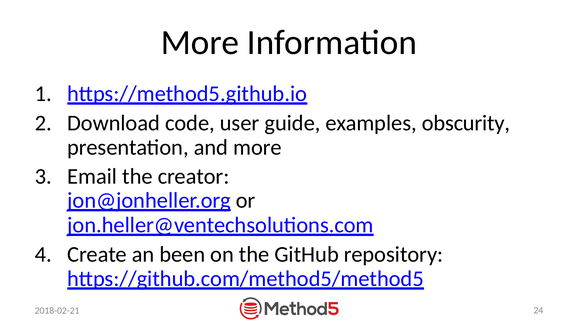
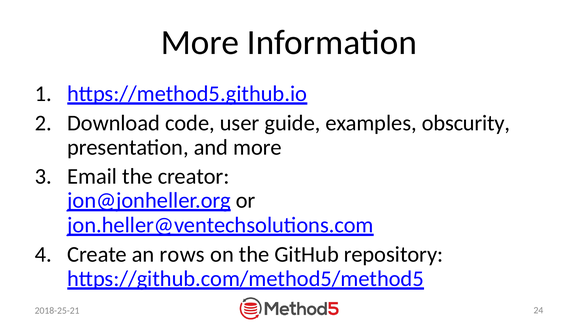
been: been -> rows
2018-02-21: 2018-02-21 -> 2018-25-21
